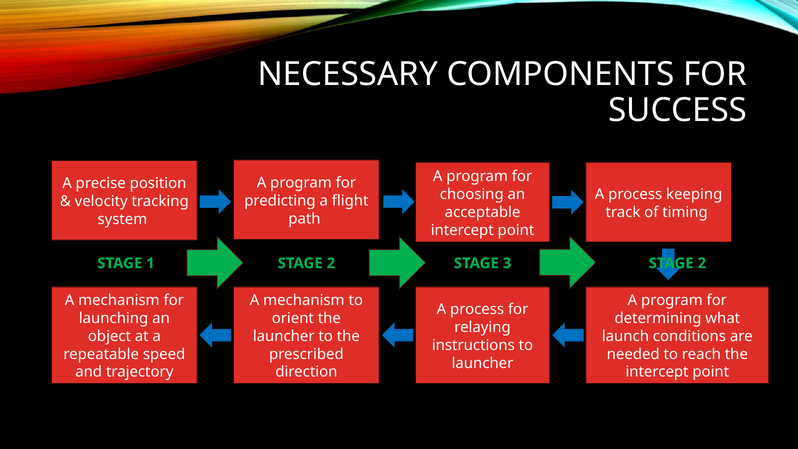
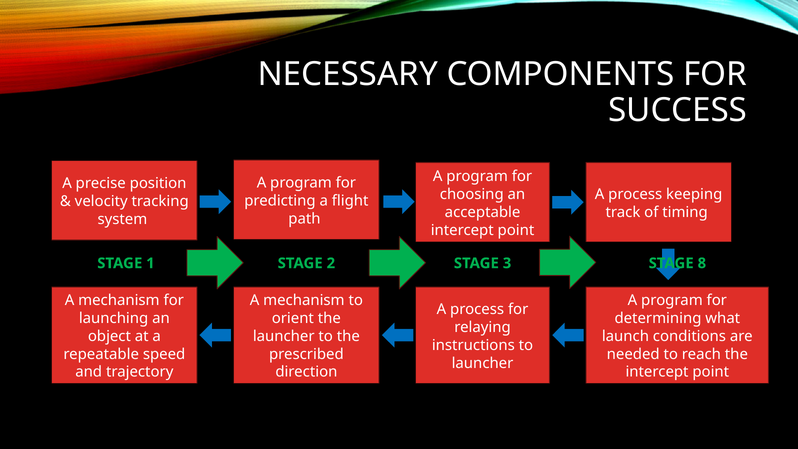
3 STAGE 2: 2 -> 8
